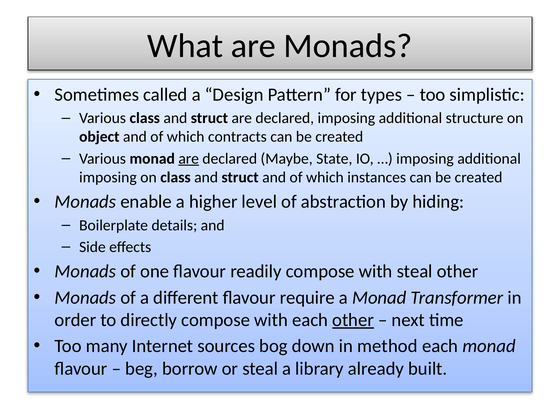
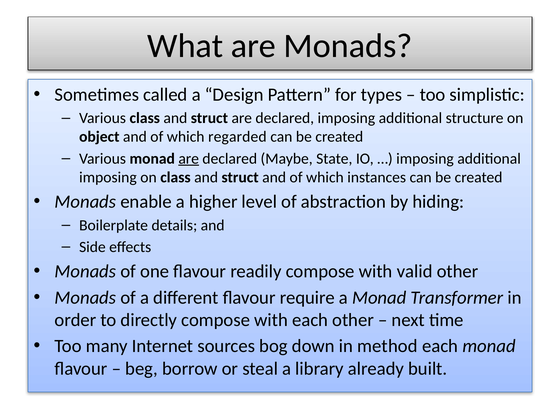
contracts: contracts -> regarded
with steal: steal -> valid
other at (353, 320) underline: present -> none
